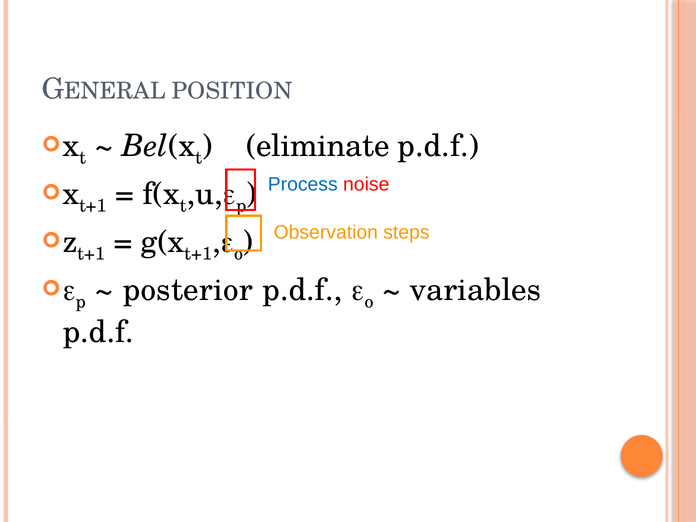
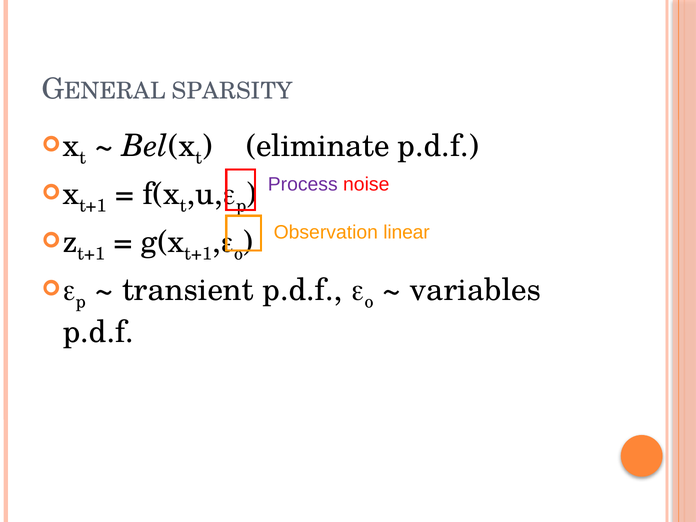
POSITION: POSITION -> SPARSITY
Process colour: blue -> purple
steps: steps -> linear
posterior: posterior -> transient
